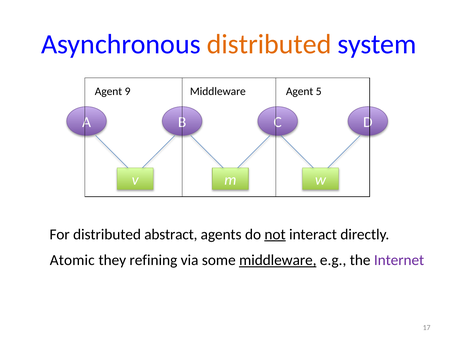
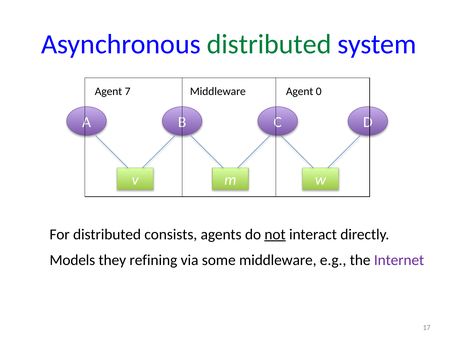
distributed at (269, 44) colour: orange -> green
9: 9 -> 7
5: 5 -> 0
abstract: abstract -> consists
Atomic: Atomic -> Models
middleware at (278, 261) underline: present -> none
